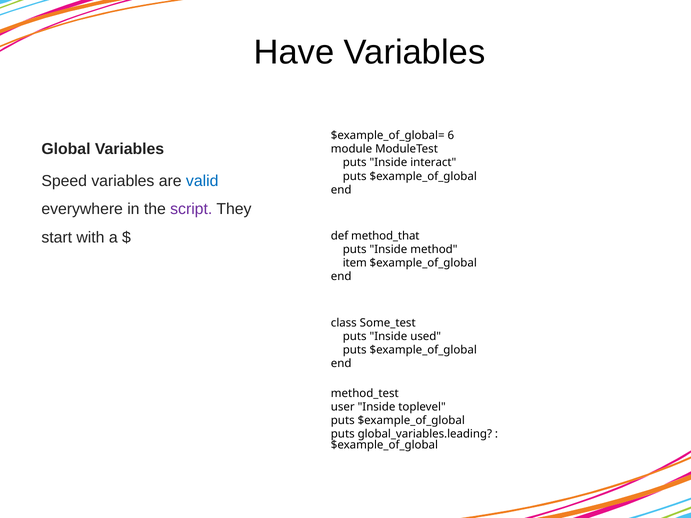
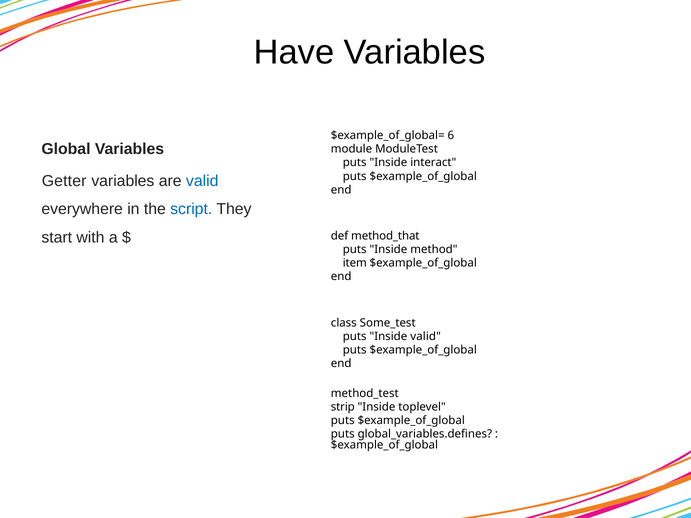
Speed: Speed -> Getter
script colour: purple -> blue
Inside used: used -> valid
user: user -> strip
global_variables.leading: global_variables.leading -> global_variables.defines
